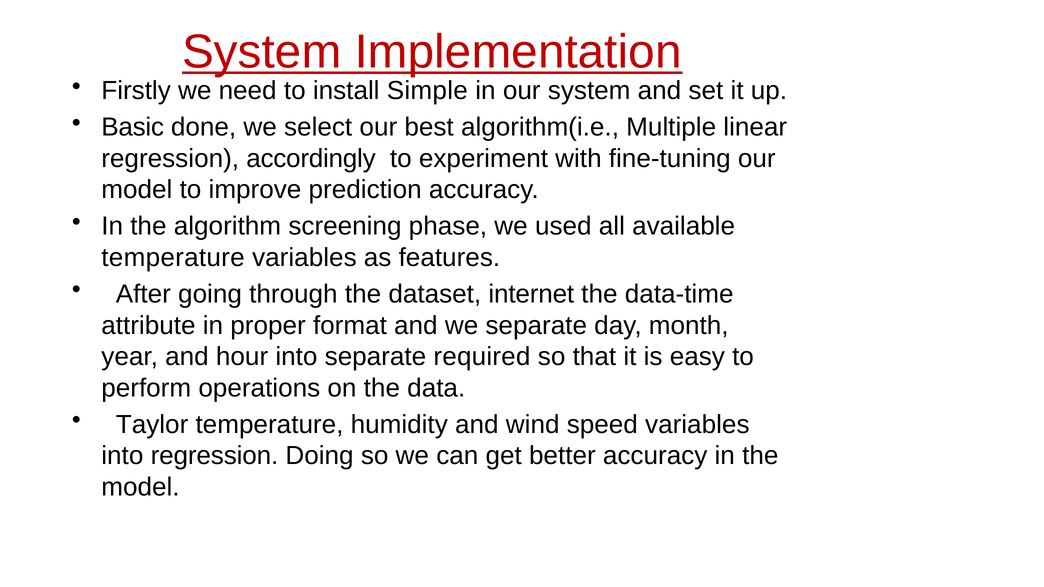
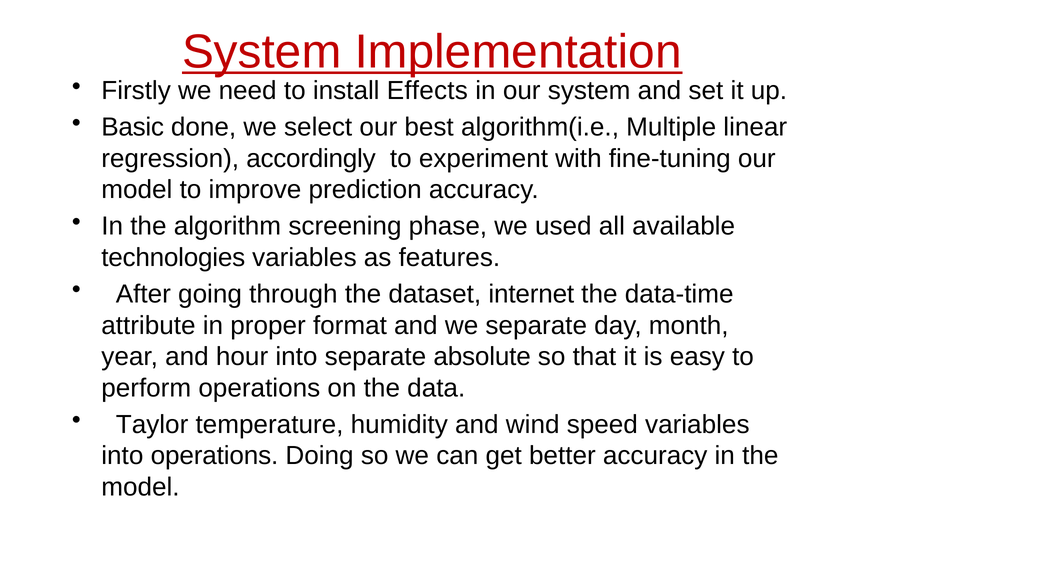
Simple: Simple -> Effects
temperature at (173, 258): temperature -> technologies
required: required -> absolute
into regression: regression -> operations
